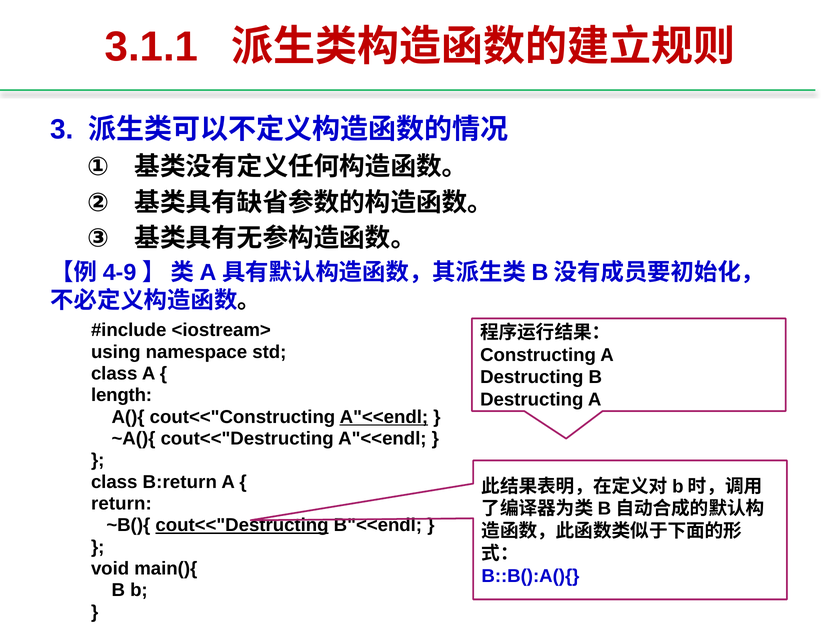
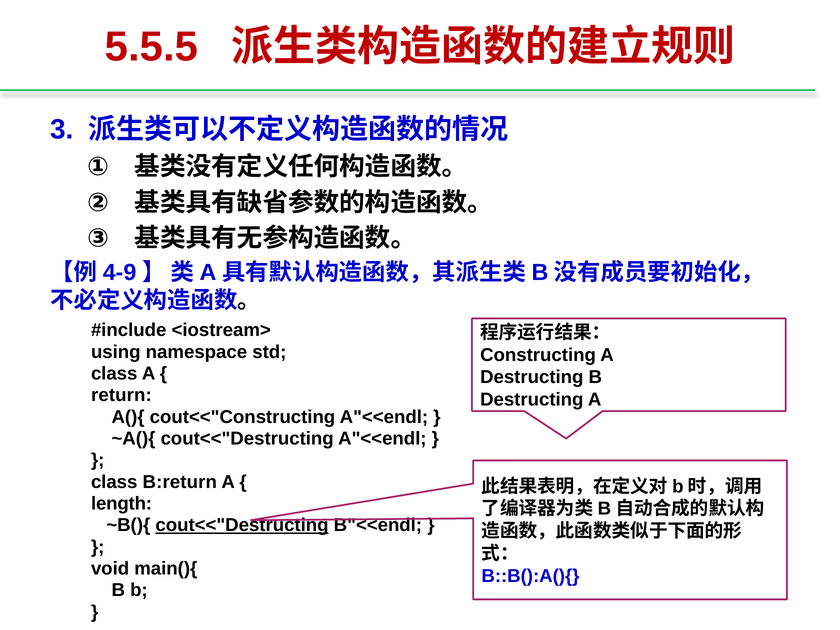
3.1.1: 3.1.1 -> 5.5.5
length: length -> return
A"<<endl at (384, 417) underline: present -> none
return: return -> length
